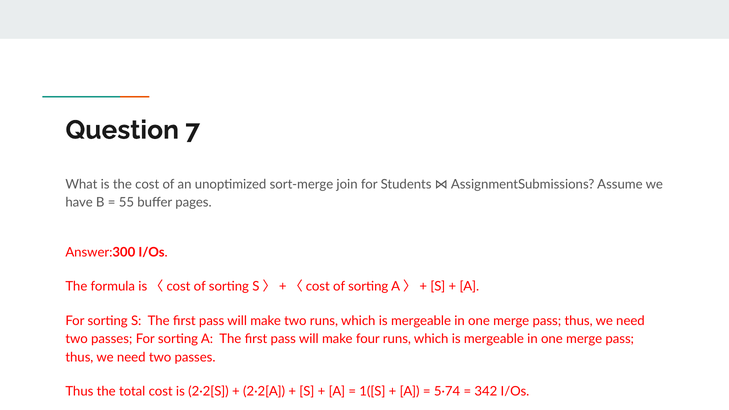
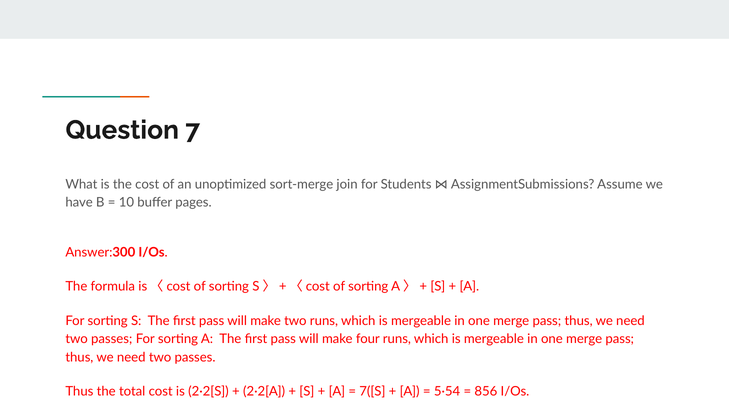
55: 55 -> 10
1([S: 1([S -> 7([S
5·74: 5·74 -> 5·54
342: 342 -> 856
